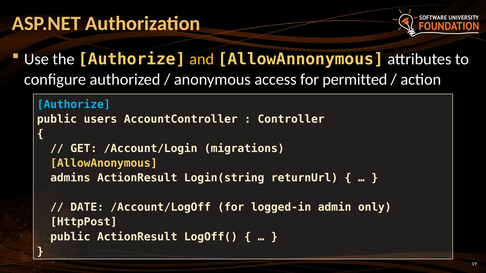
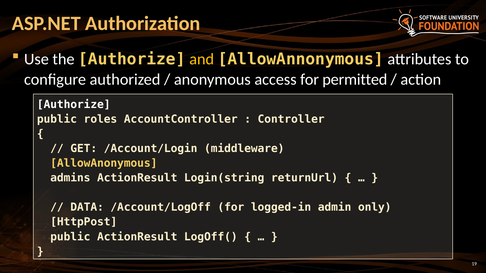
Authorize at (74, 105) colour: light blue -> white
users: users -> roles
migrations: migrations -> middleware
DATE: DATE -> DATA
